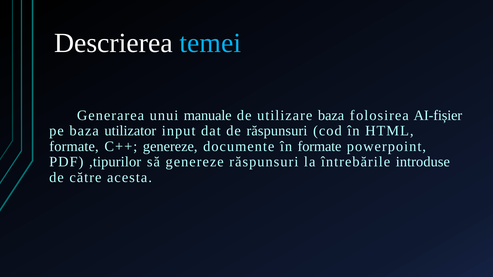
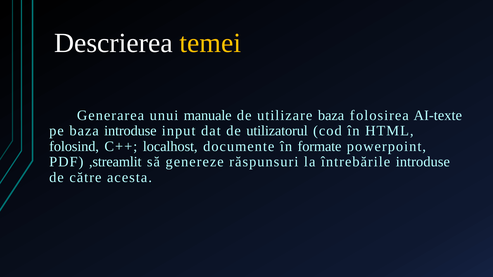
temei colour: light blue -> yellow
AI-fișier: AI-fișier -> AI-texte
baza utilizator: utilizator -> introduse
de răspunsuri: răspunsuri -> utilizatorul
formate at (74, 146): formate -> folosind
C++ genereze: genereze -> localhost
,tipurilor: ,tipurilor -> ,streamlit
